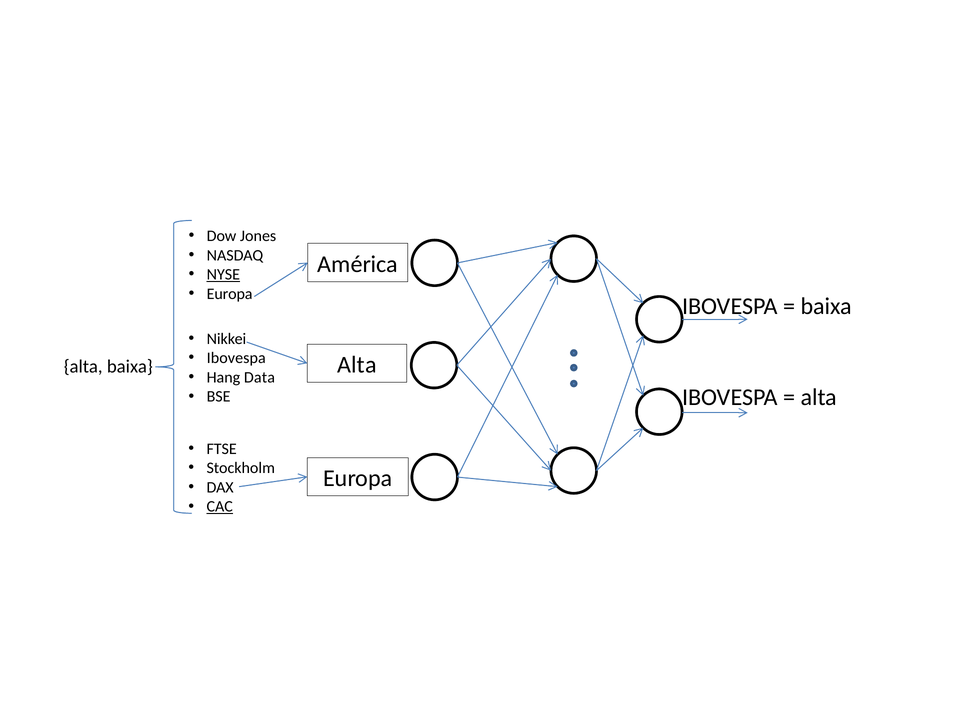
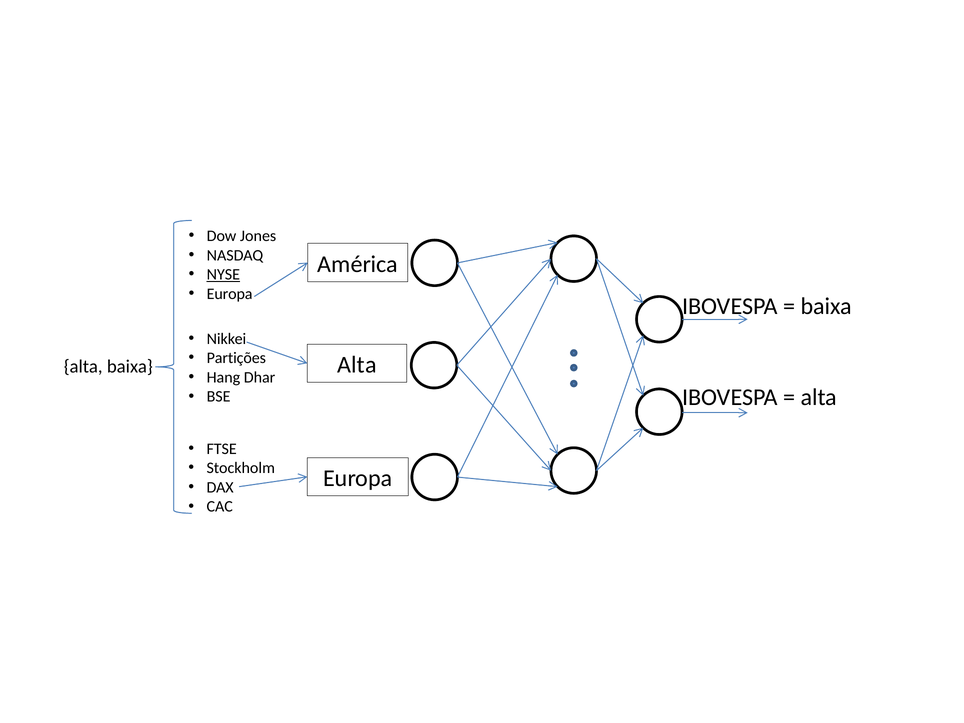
Ibovespa at (236, 358): Ibovespa -> Partições
Data: Data -> Dhar
CAC underline: present -> none
